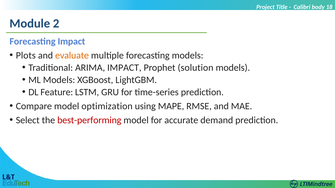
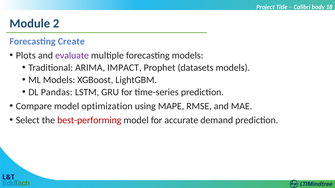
Forecasting Impact: Impact -> Create
evaluate colour: orange -> purple
solution: solution -> datasets
Feature: Feature -> Pandas
